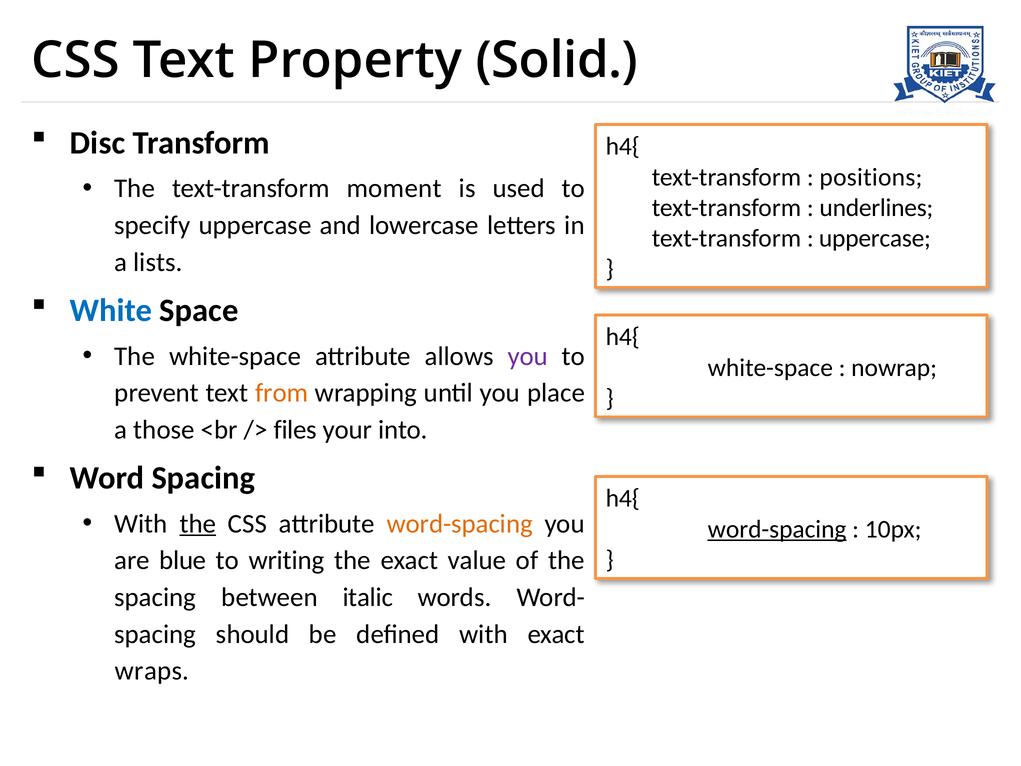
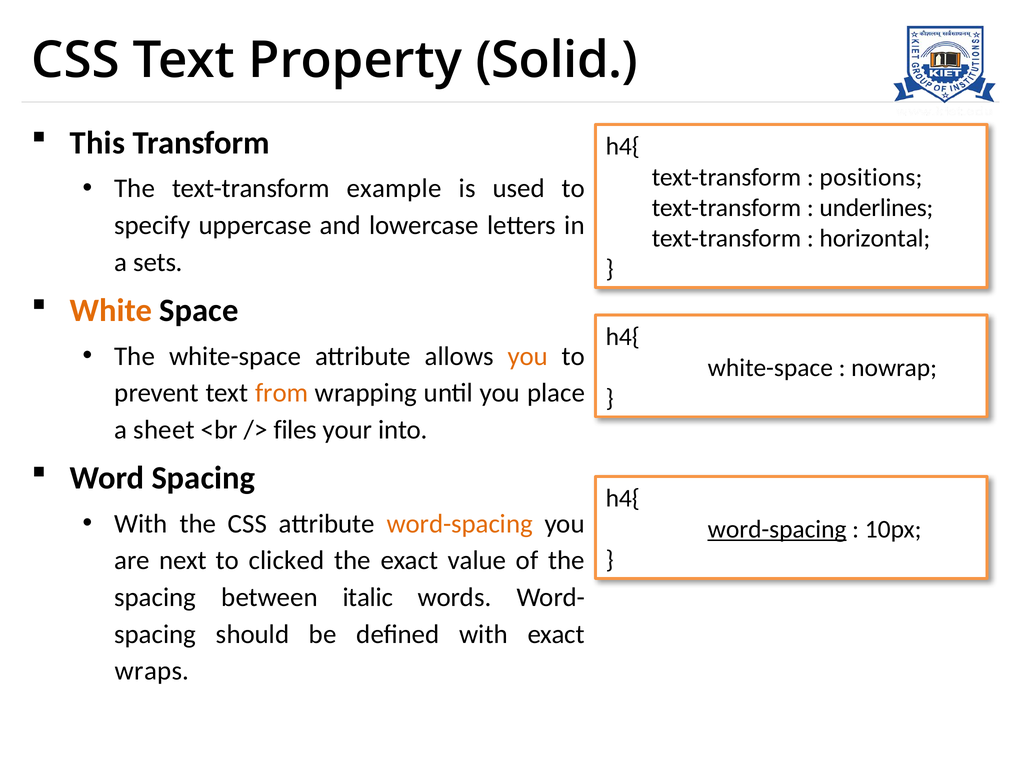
Disc: Disc -> This
moment: moment -> example
uppercase at (875, 238): uppercase -> horizontal
lists: lists -> sets
White colour: blue -> orange
you at (528, 356) colour: purple -> orange
those: those -> sheet
the at (198, 524) underline: present -> none
blue: blue -> next
writing: writing -> clicked
